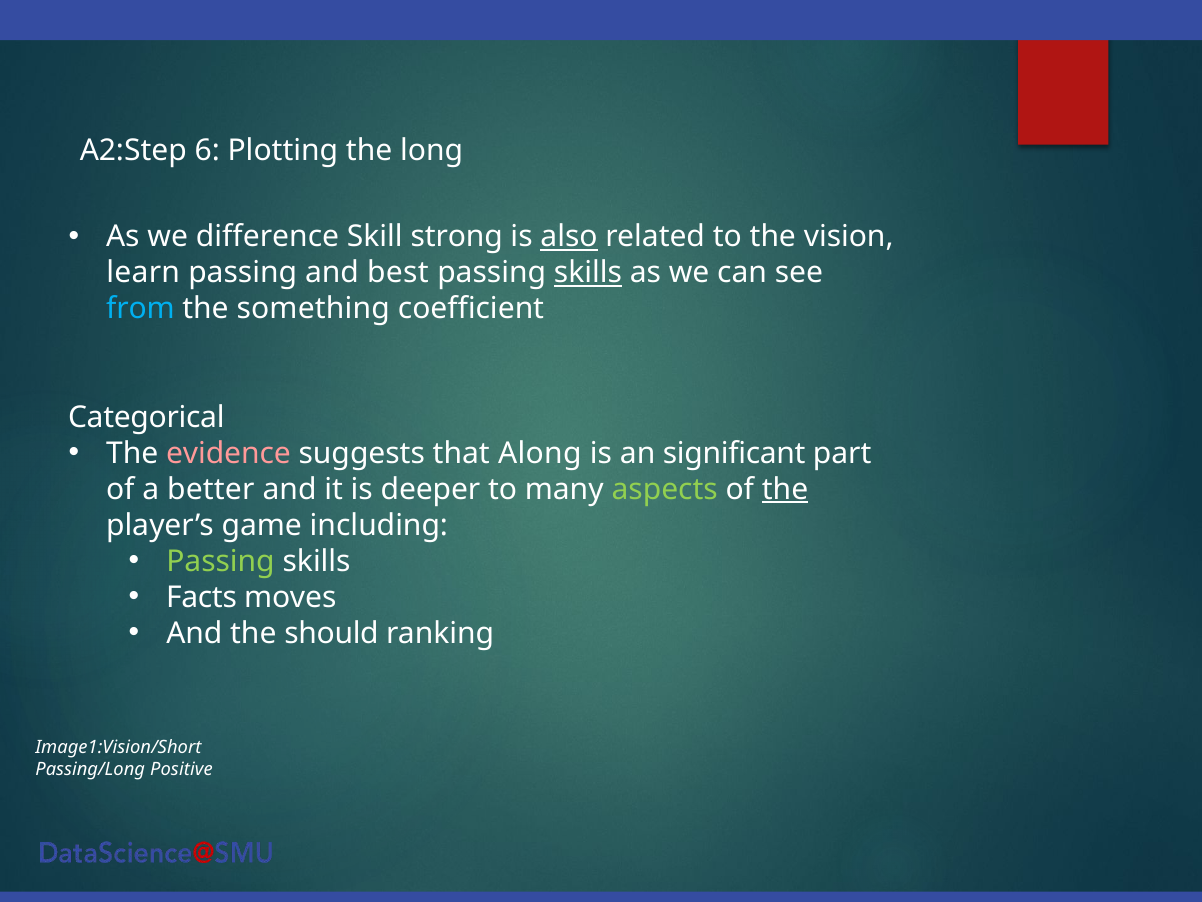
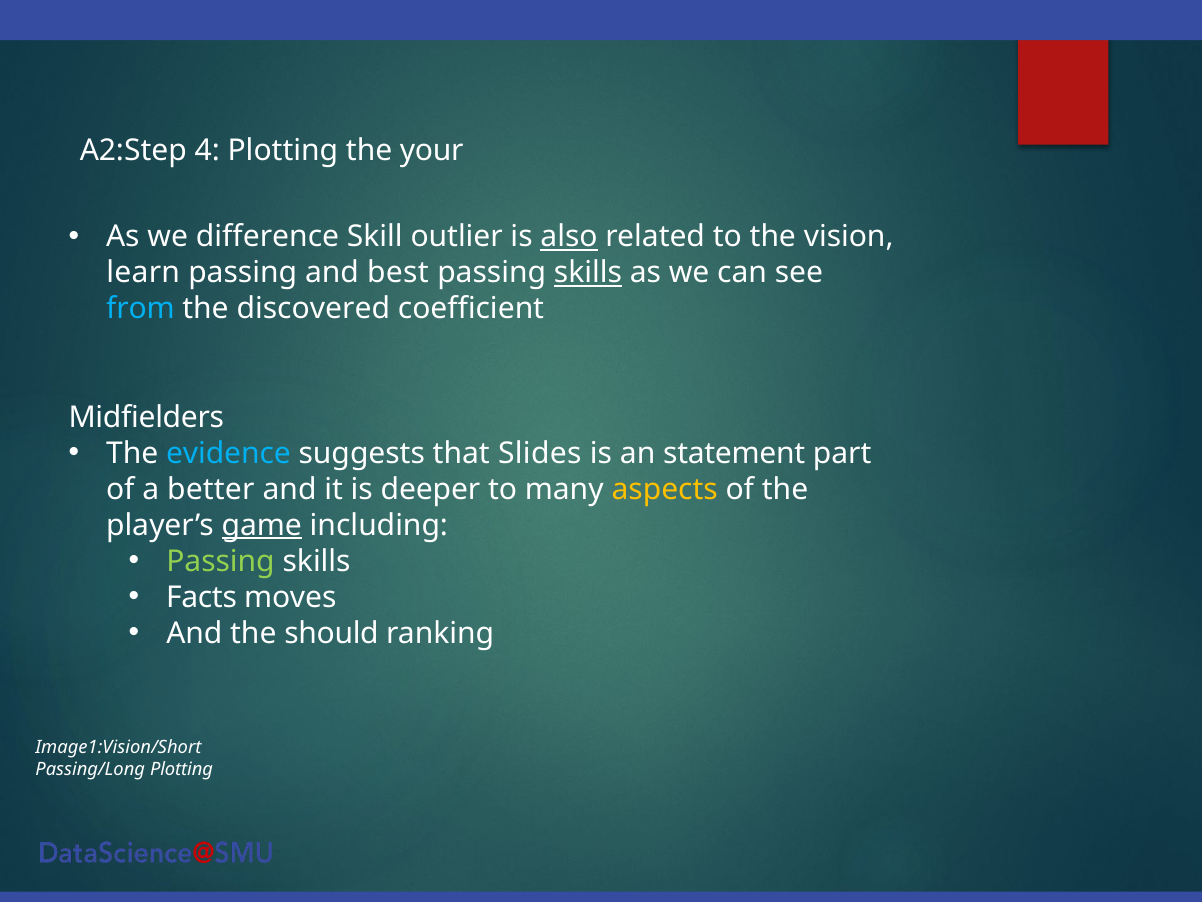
6: 6 -> 4
long: long -> your
strong: strong -> outlier
something: something -> discovered
Categorical: Categorical -> Midfielders
evidence colour: pink -> light blue
Along: Along -> Slides
significant: significant -> statement
aspects colour: light green -> yellow
the at (785, 489) underline: present -> none
game underline: none -> present
Passing/Long Positive: Positive -> Plotting
